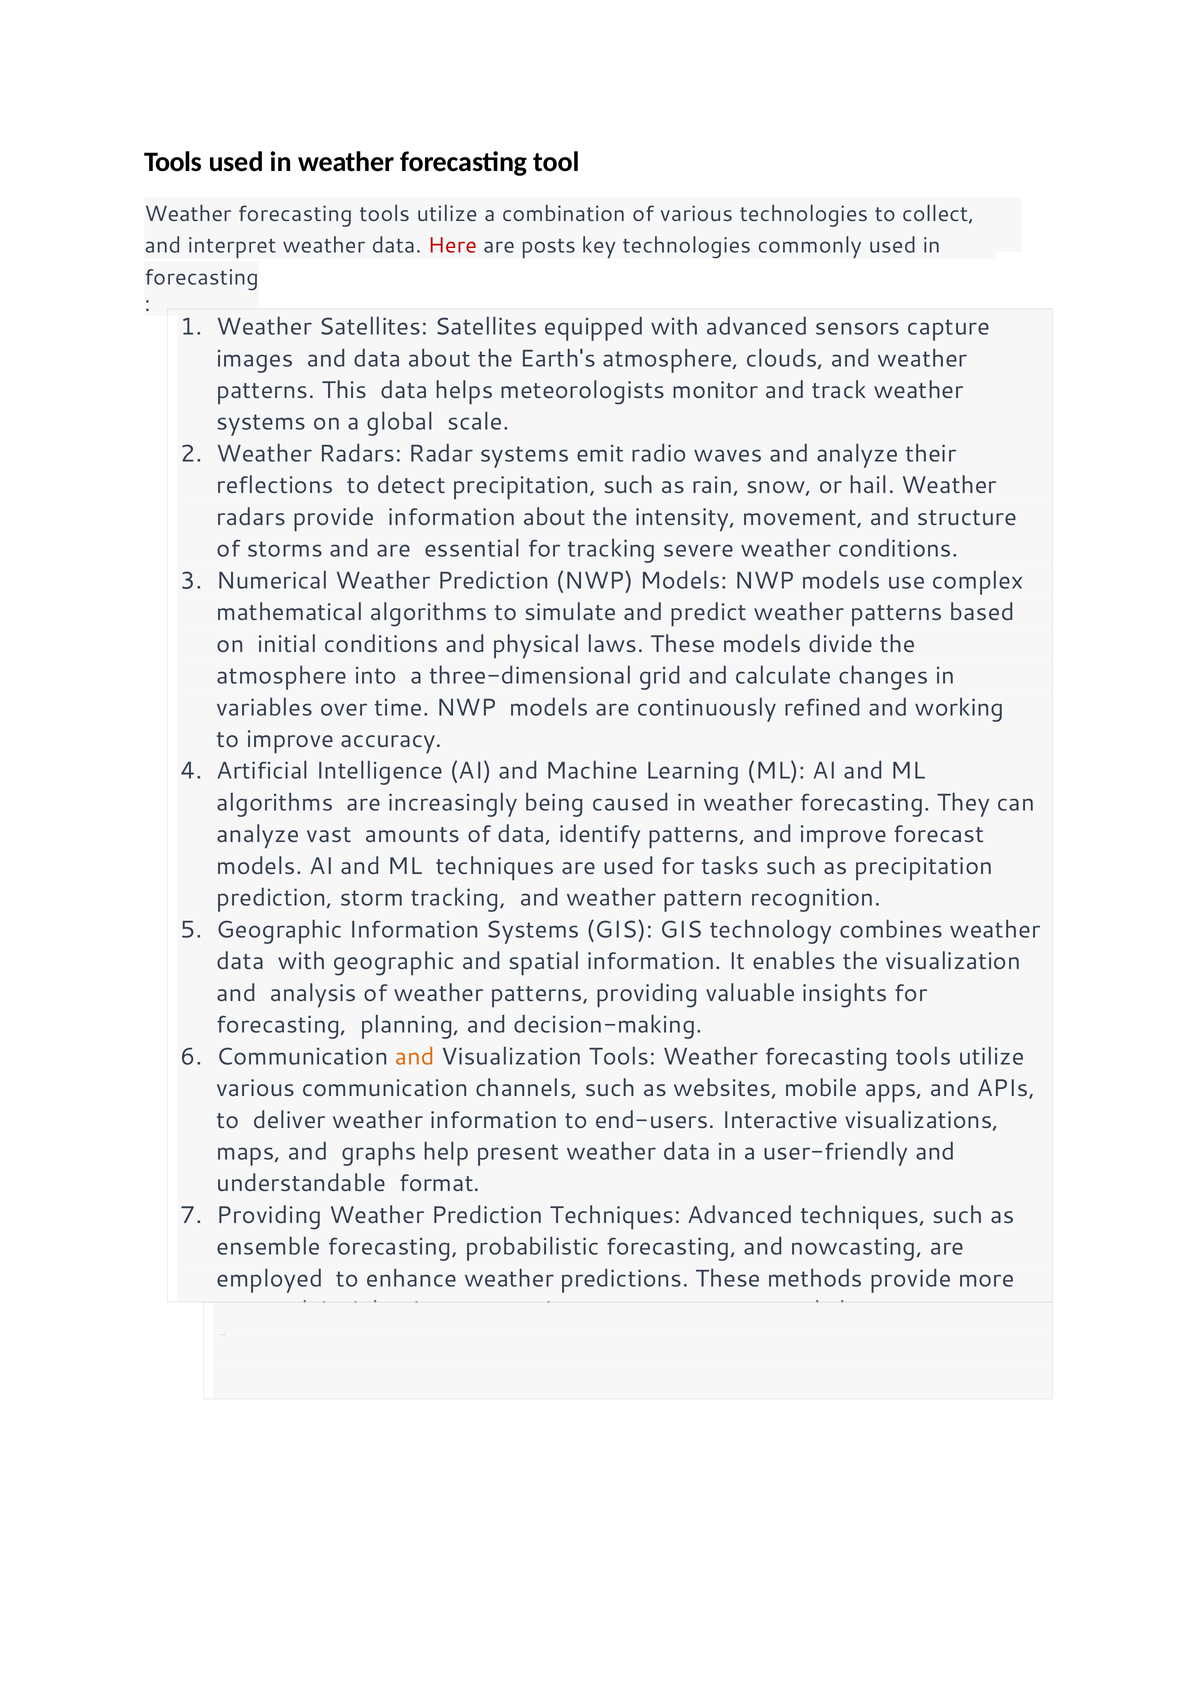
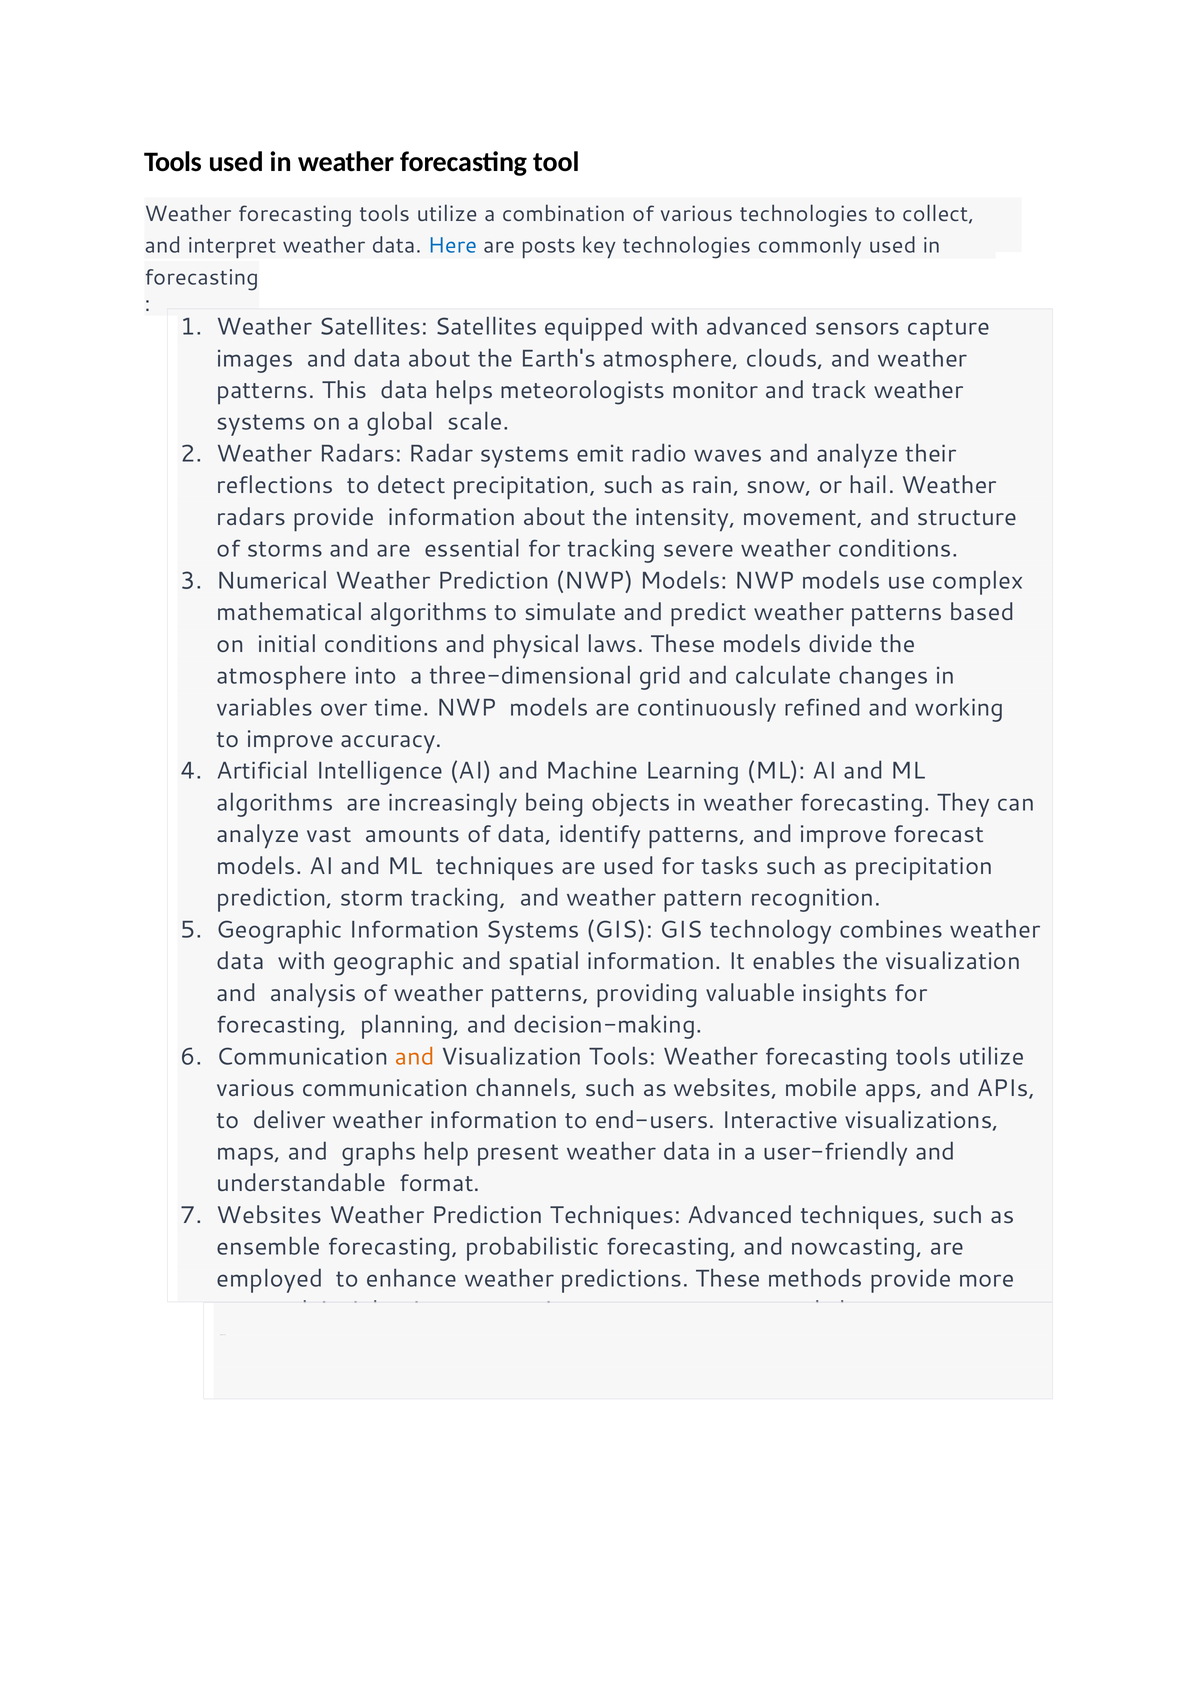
Here colour: red -> blue
caused: caused -> objects
Providing at (269, 1215): Providing -> Websites
